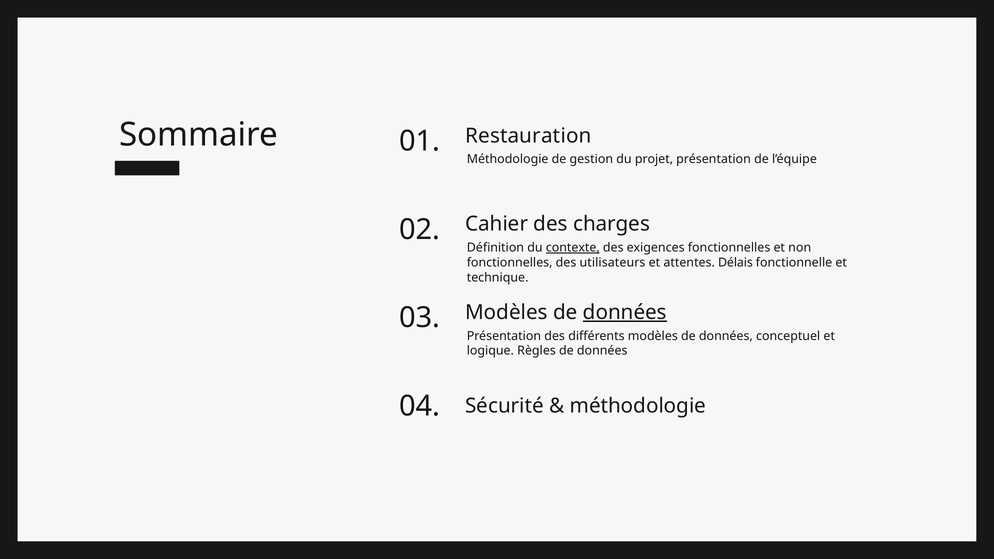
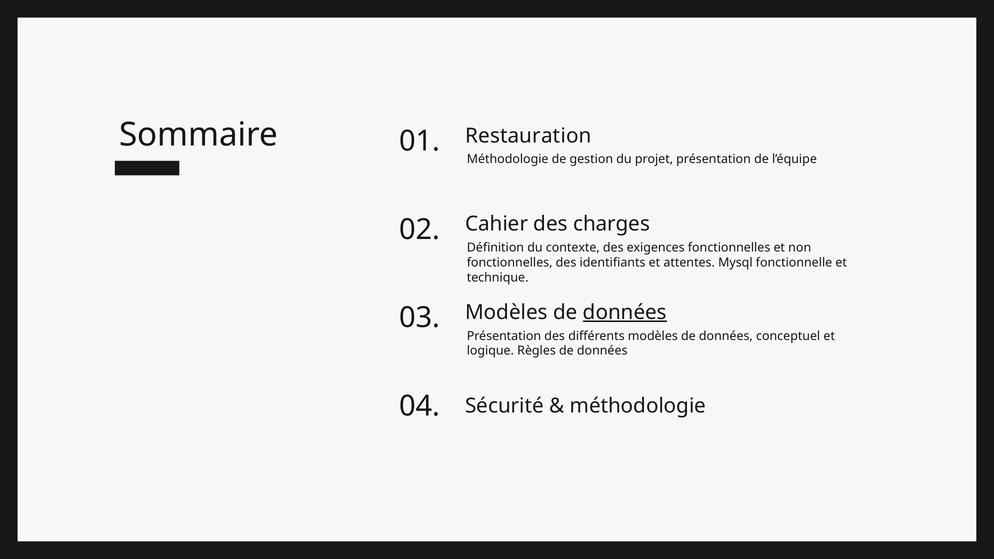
contexte underline: present -> none
utilisateurs: utilisateurs -> identifiants
Délais: Délais -> Mysql
